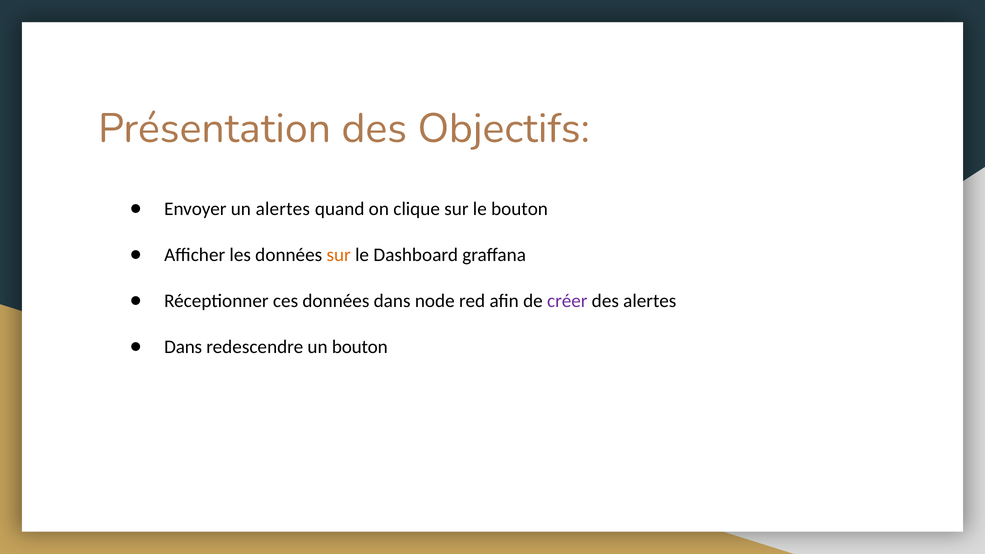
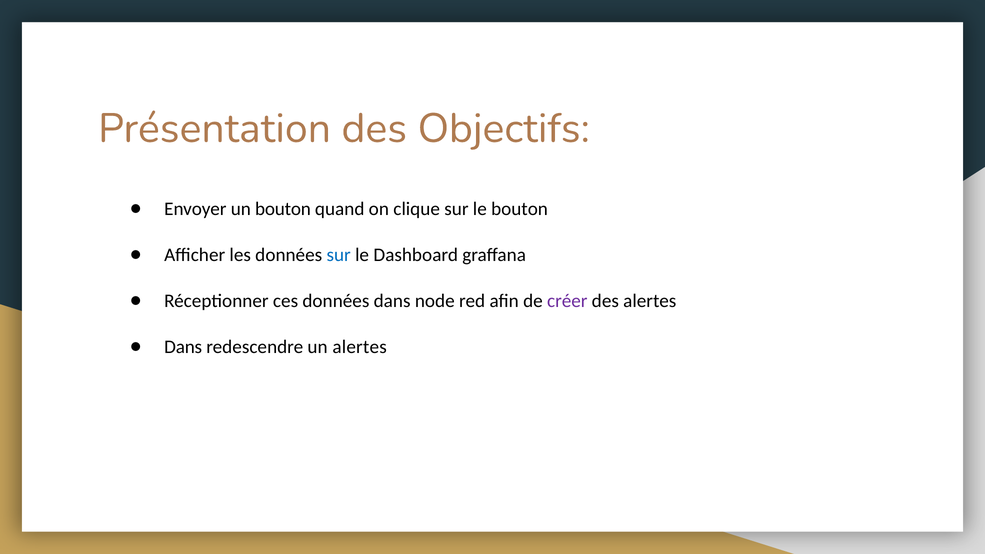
un alertes: alertes -> bouton
sur at (339, 255) colour: orange -> blue
un bouton: bouton -> alertes
